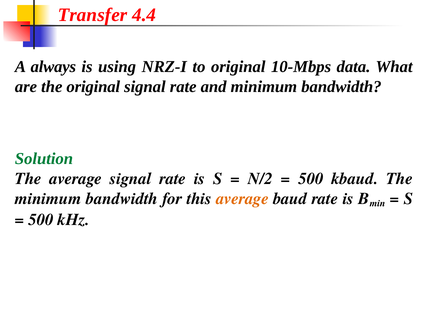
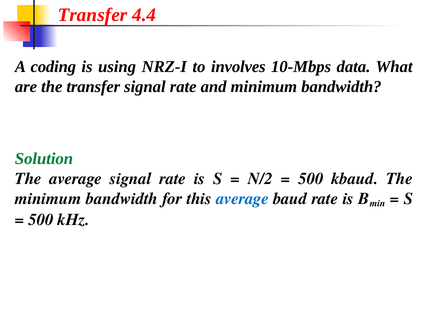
always: always -> coding
to original: original -> involves
the original: original -> transfer
average at (242, 199) colour: orange -> blue
